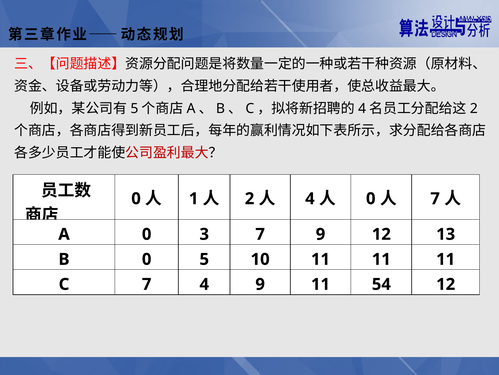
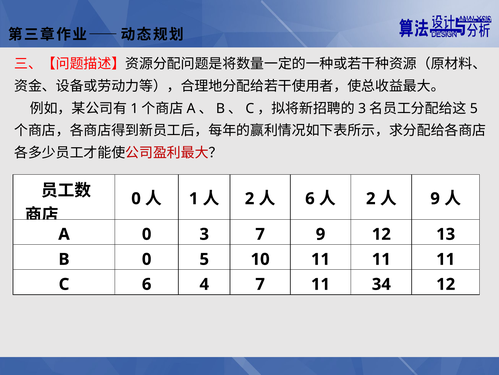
5 at (134, 108): 5 -> 1
4 at (362, 108): 4 -> 3
2 at (474, 108): 2 -> 5
4 at (310, 198): 4 -> 6
0 at (371, 198): 0 -> 2
7 at (435, 198): 7 -> 9
C 7: 7 -> 6
4 9: 9 -> 7
54: 54 -> 34
